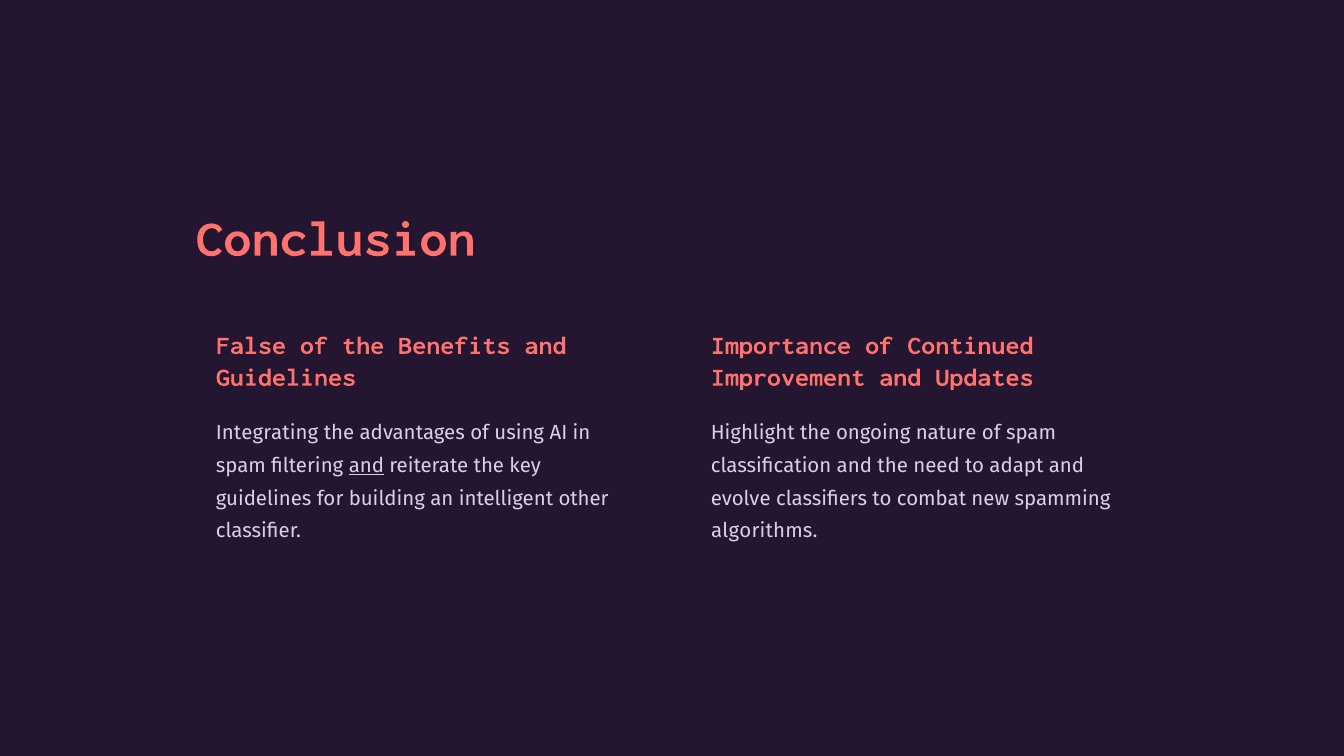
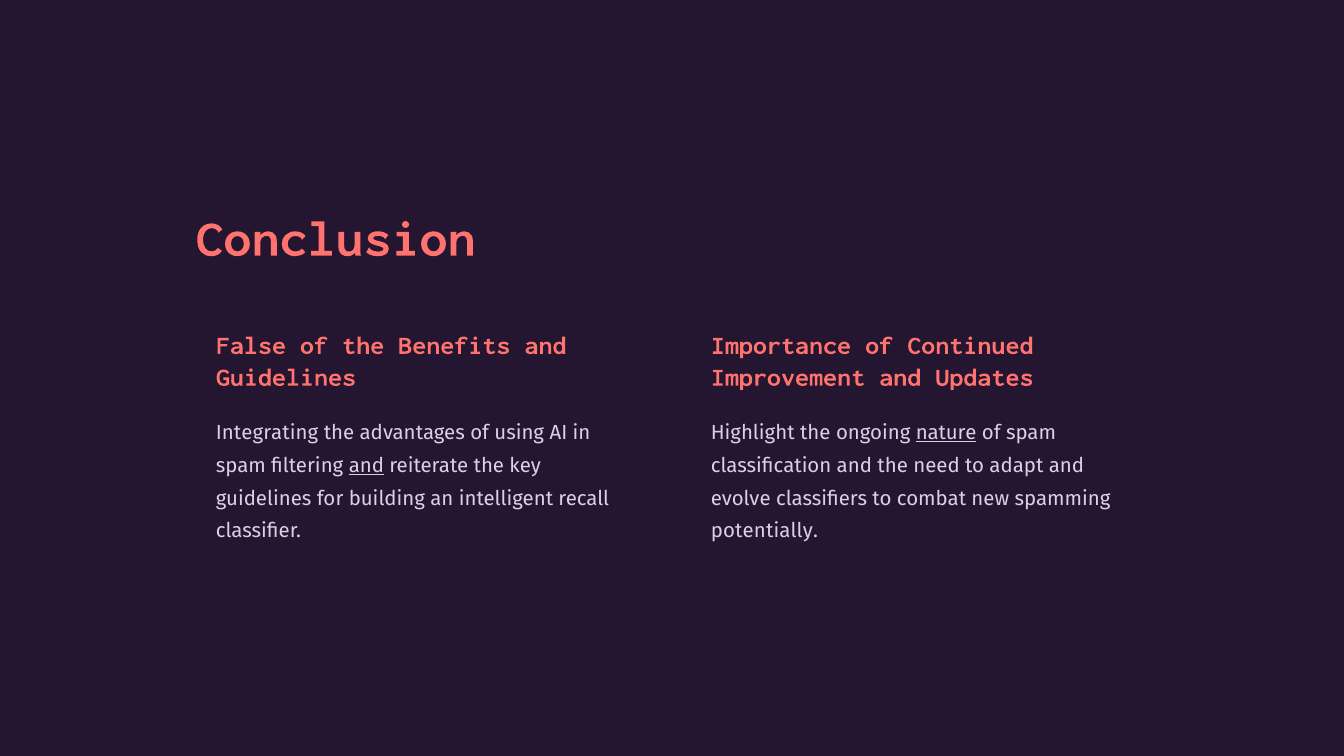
nature underline: none -> present
other: other -> recall
algorithms: algorithms -> potentially
